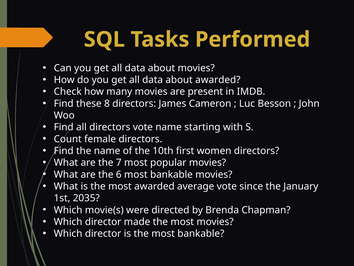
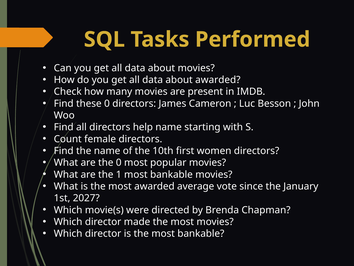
these 8: 8 -> 0
directors vote: vote -> help
the 7: 7 -> 0
6: 6 -> 1
2035: 2035 -> 2027
